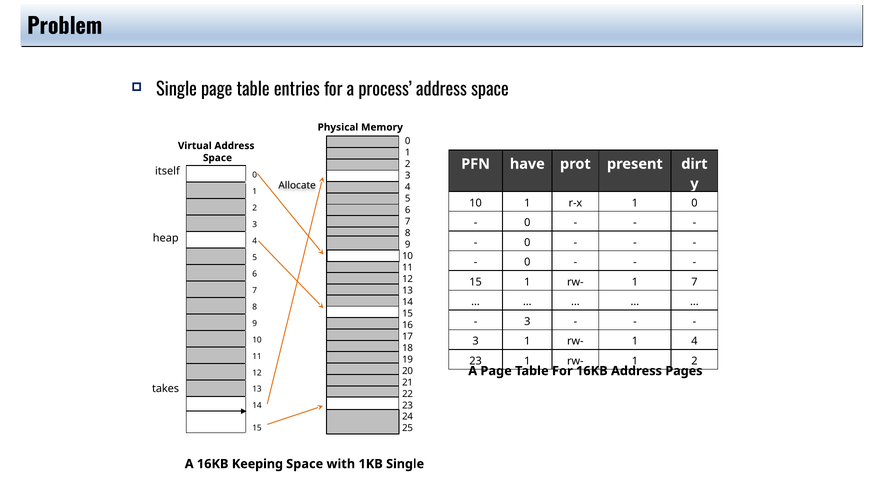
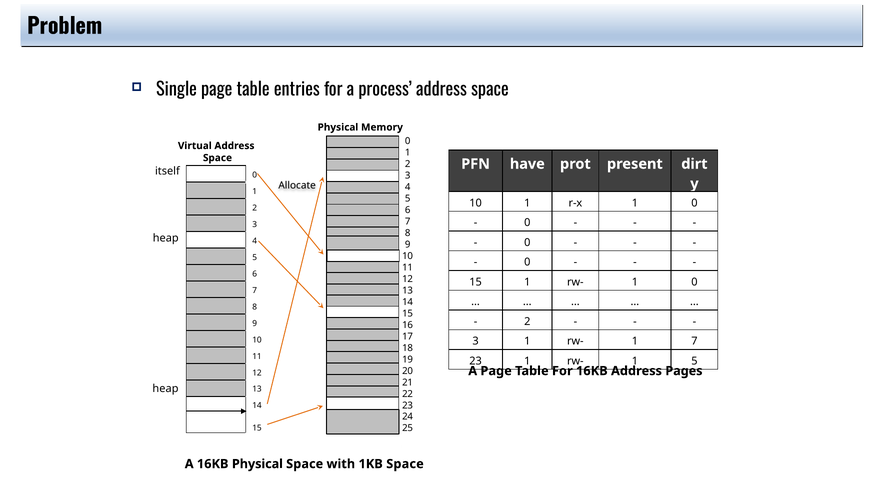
rw- 1 7: 7 -> 0
3 at (527, 321): 3 -> 2
1 4: 4 -> 7
rw- 1 2: 2 -> 5
takes at (166, 388): takes -> heap
16KB Keeping: Keeping -> Physical
1KB Single: Single -> Space
